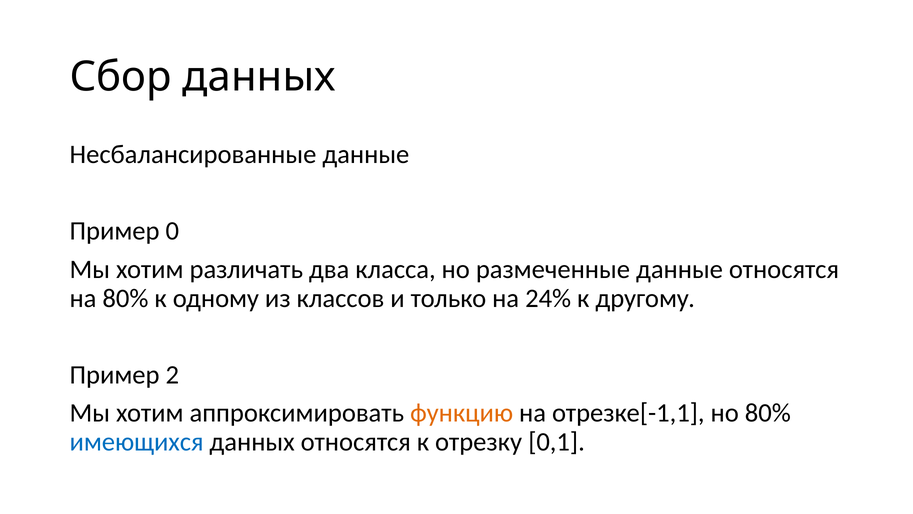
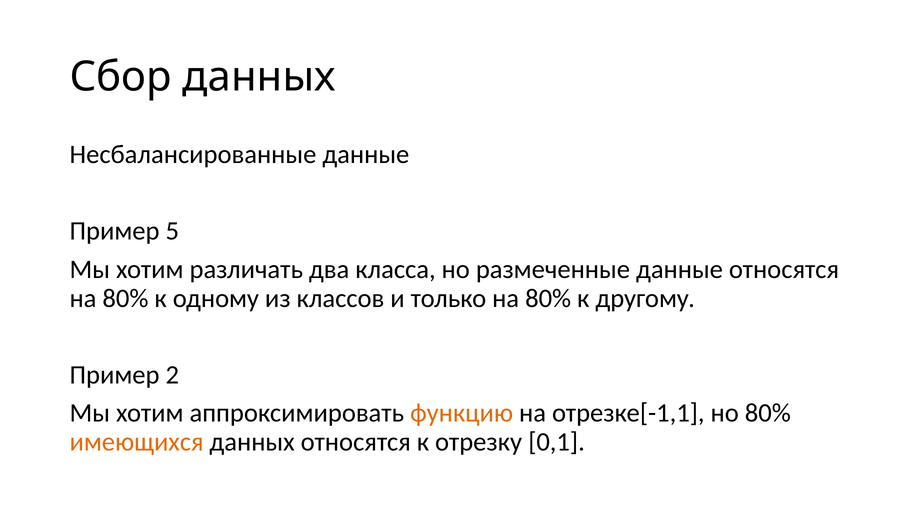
0: 0 -> 5
только на 24%: 24% -> 80%
имеющихся colour: blue -> orange
